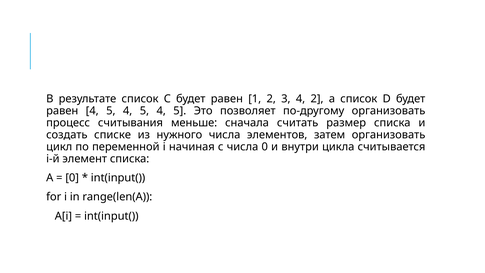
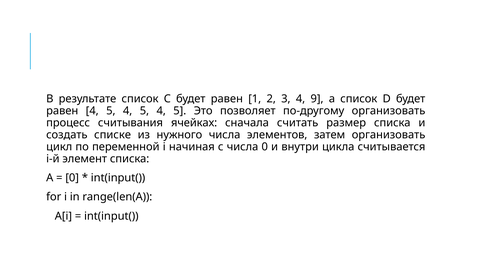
4 2: 2 -> 9
меньше: меньше -> ячейках
